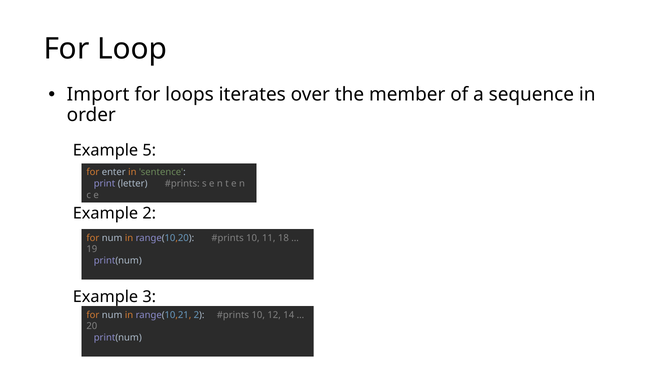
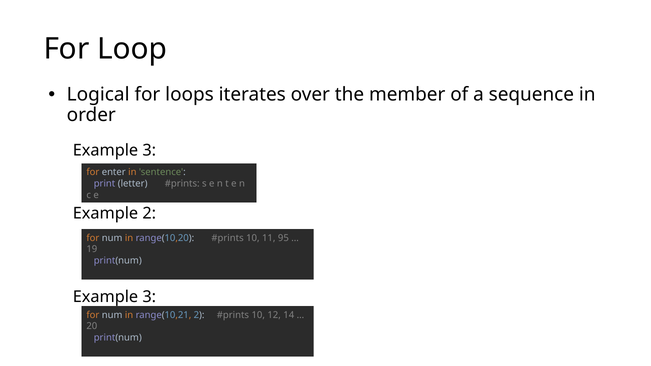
Import: Import -> Logical
5 at (149, 150): 5 -> 3
18: 18 -> 95
